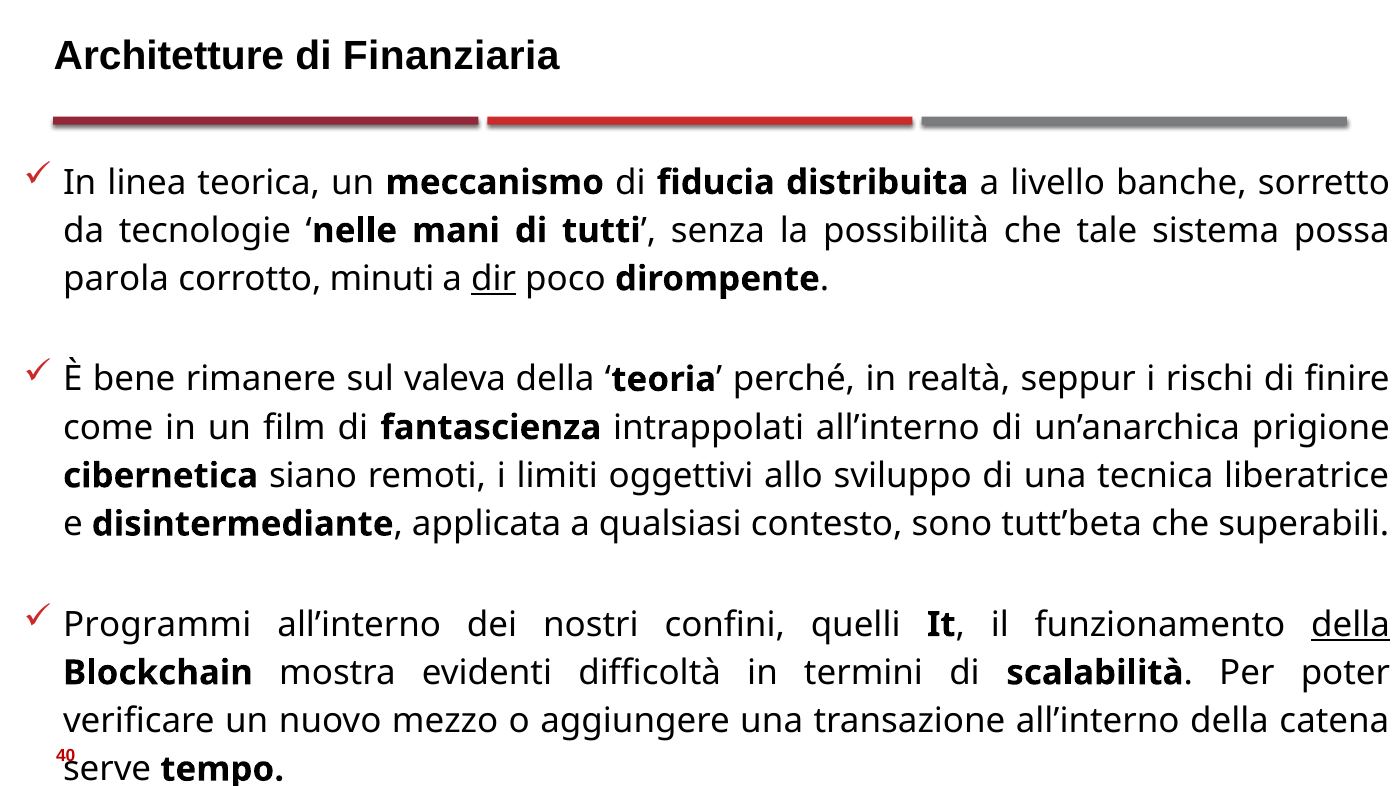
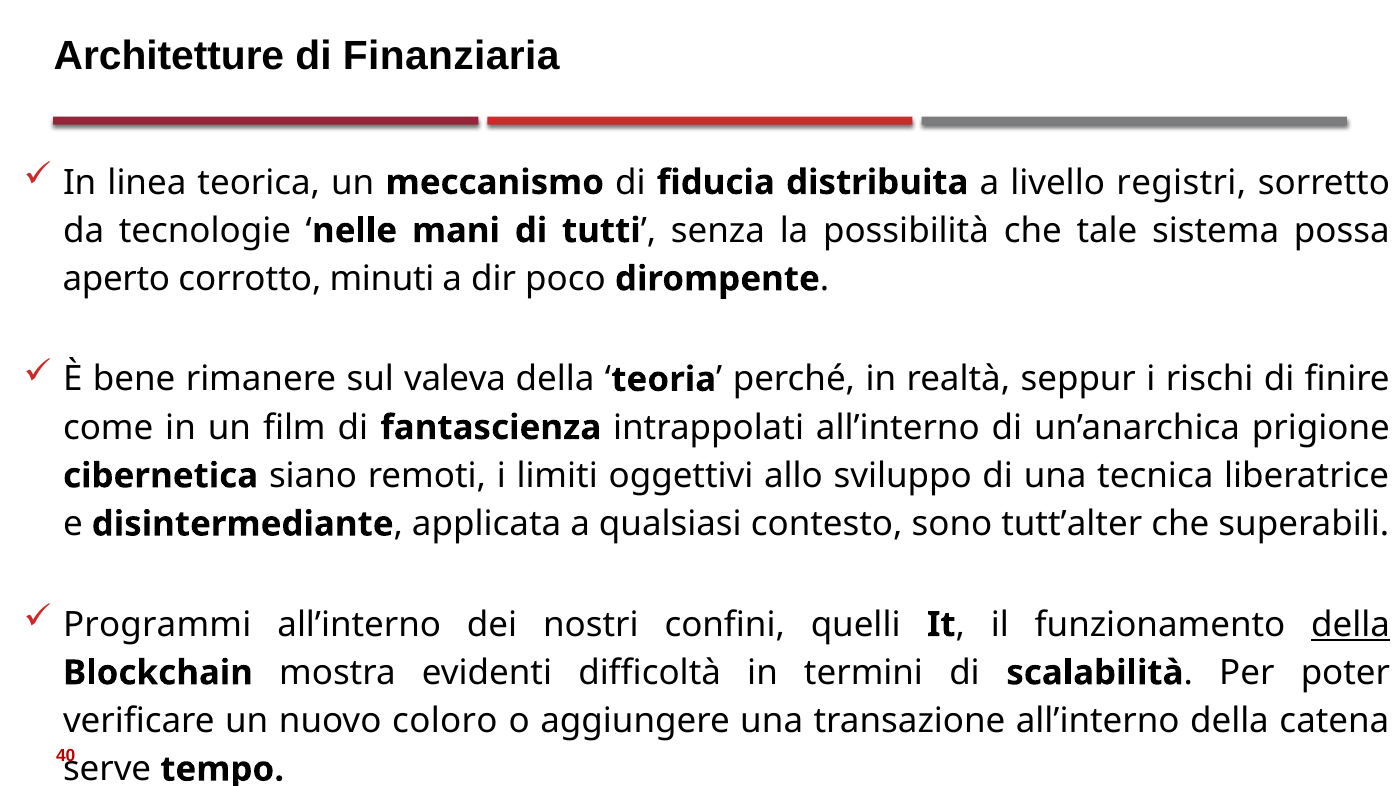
banche: banche -> registri
parola: parola -> aperto
dir underline: present -> none
tutt’beta: tutt’beta -> tutt’alter
nuovo mezzo: mezzo -> coloro
